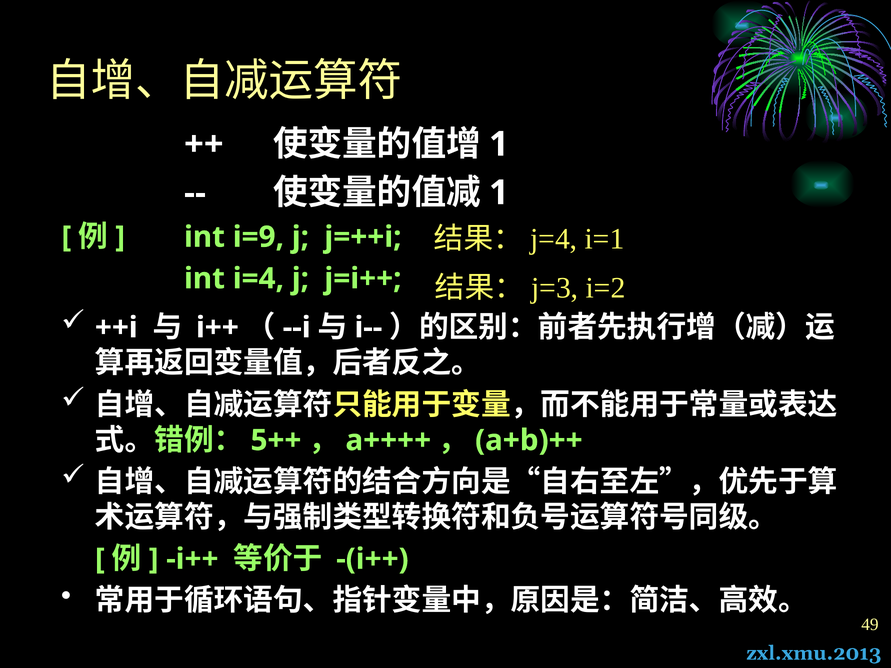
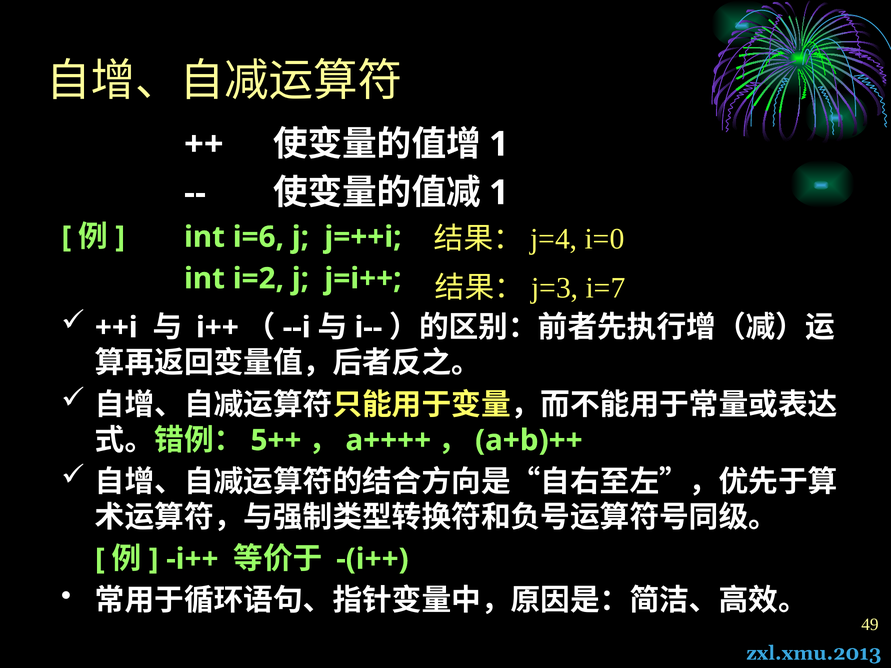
i=1: i=1 -> i=0
i=9: i=9 -> i=6
i=4: i=4 -> i=2
i=2: i=2 -> i=7
